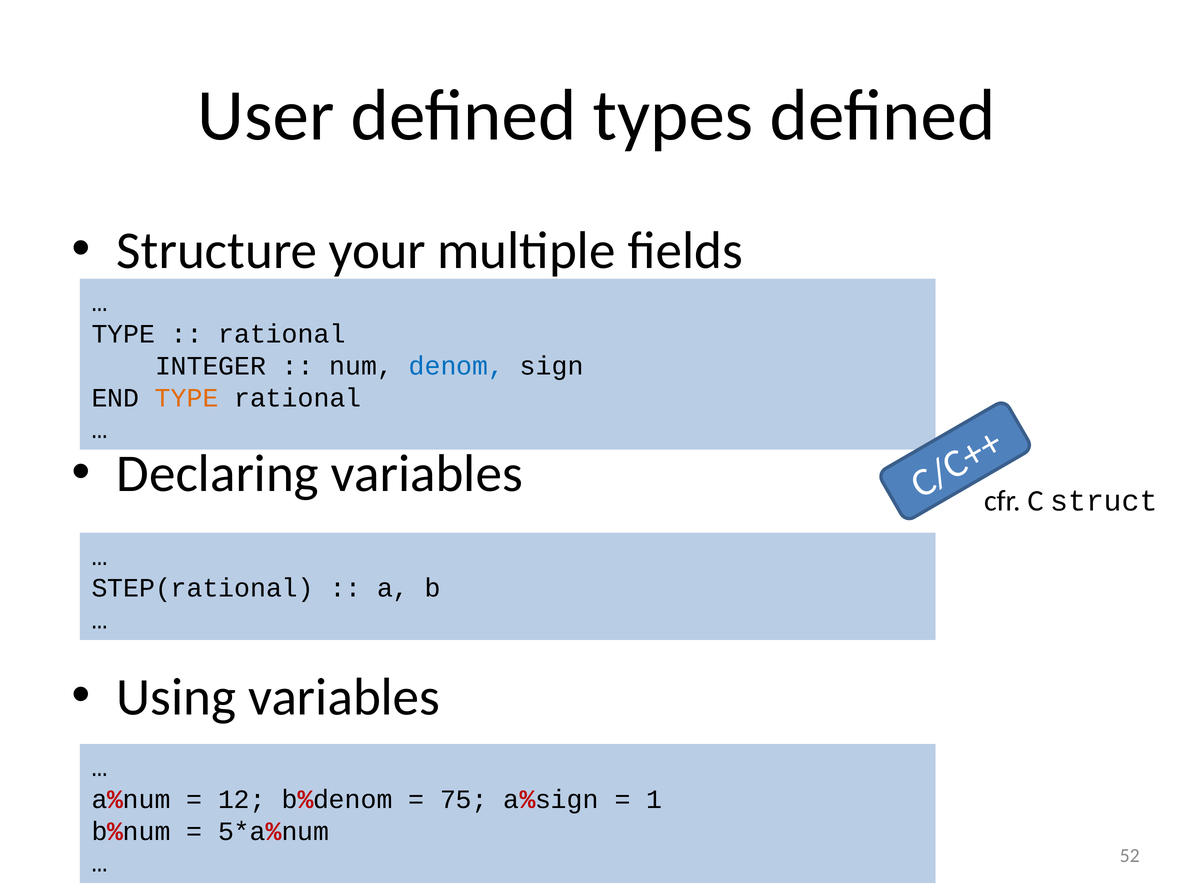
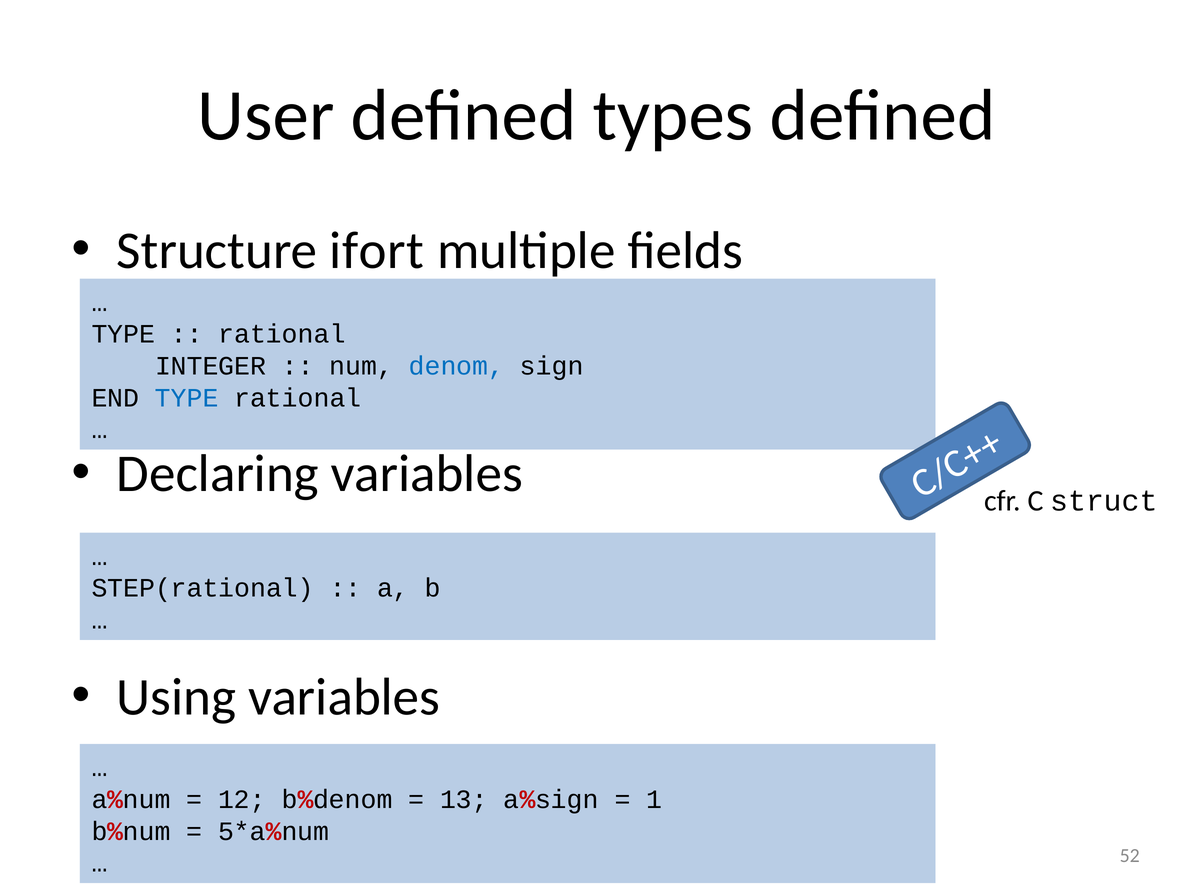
your: your -> ifort
TYPE at (187, 398) colour: orange -> blue
75: 75 -> 13
